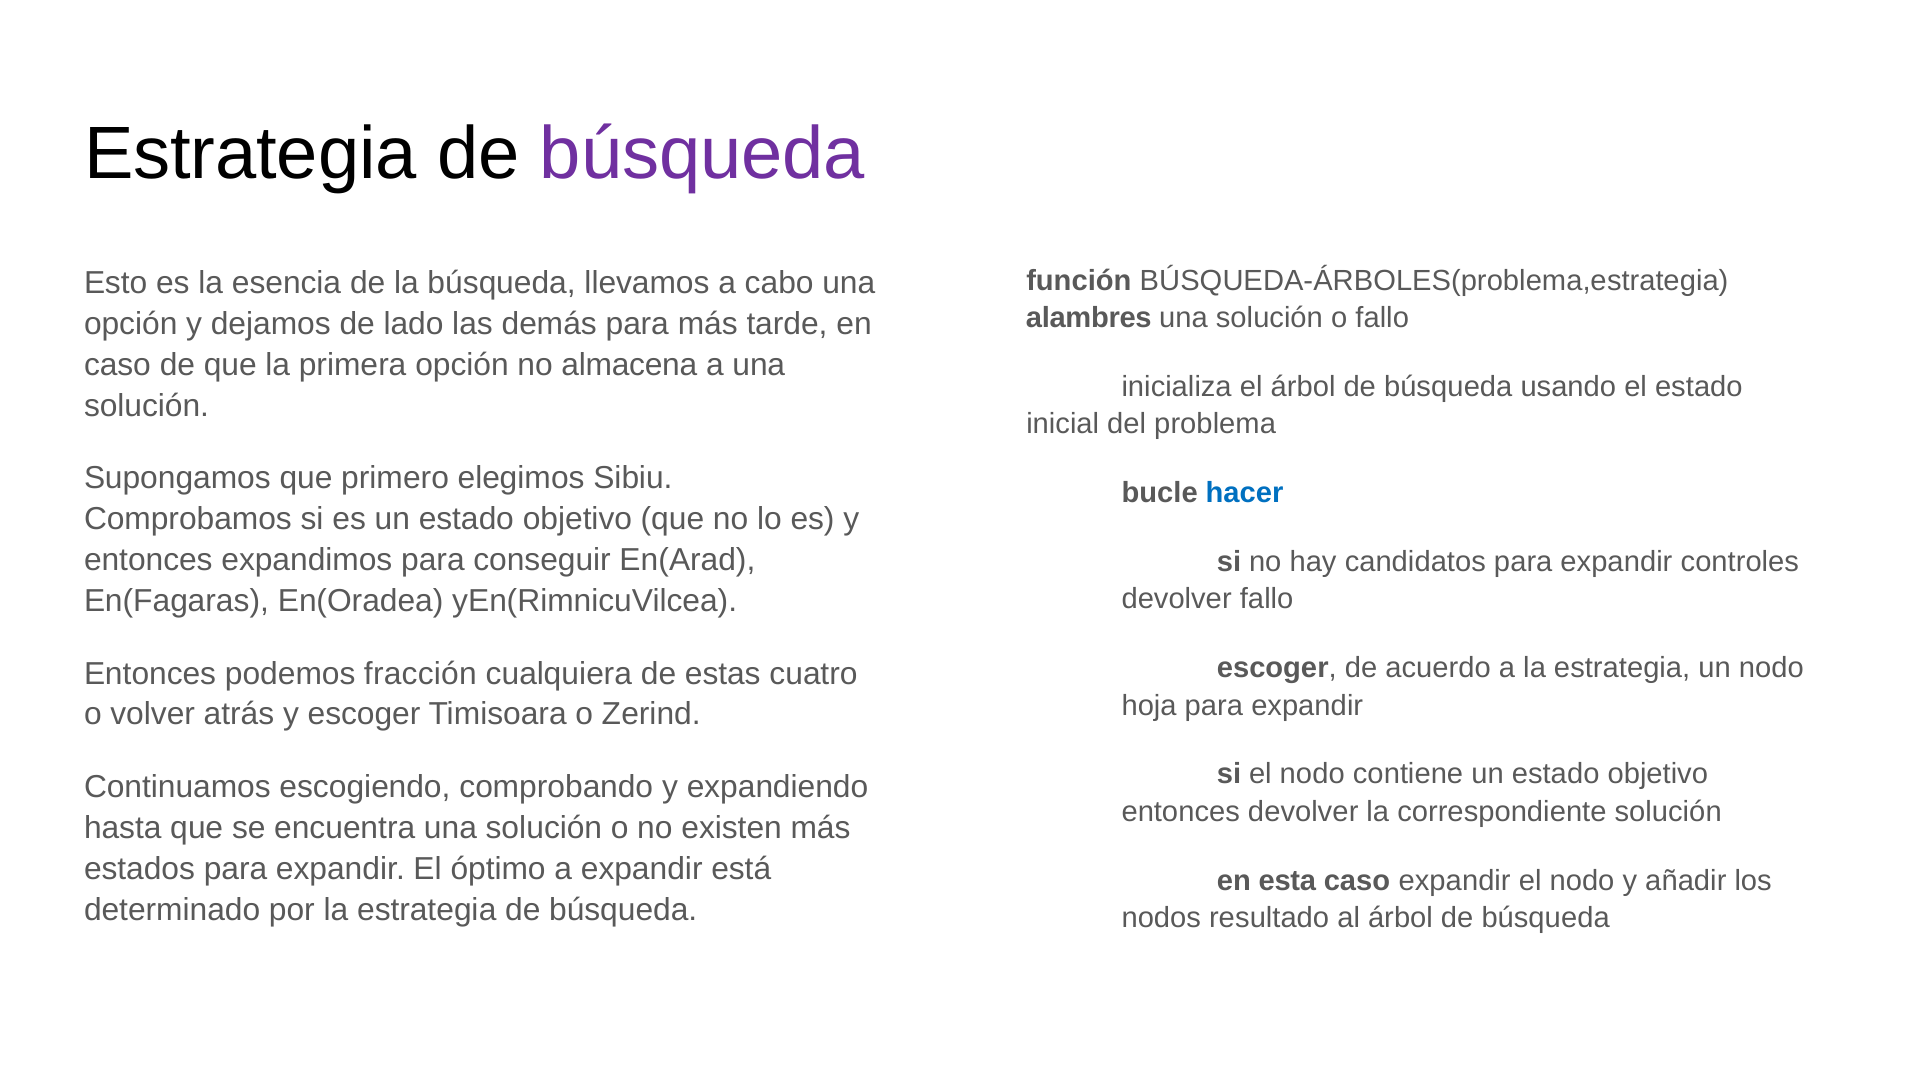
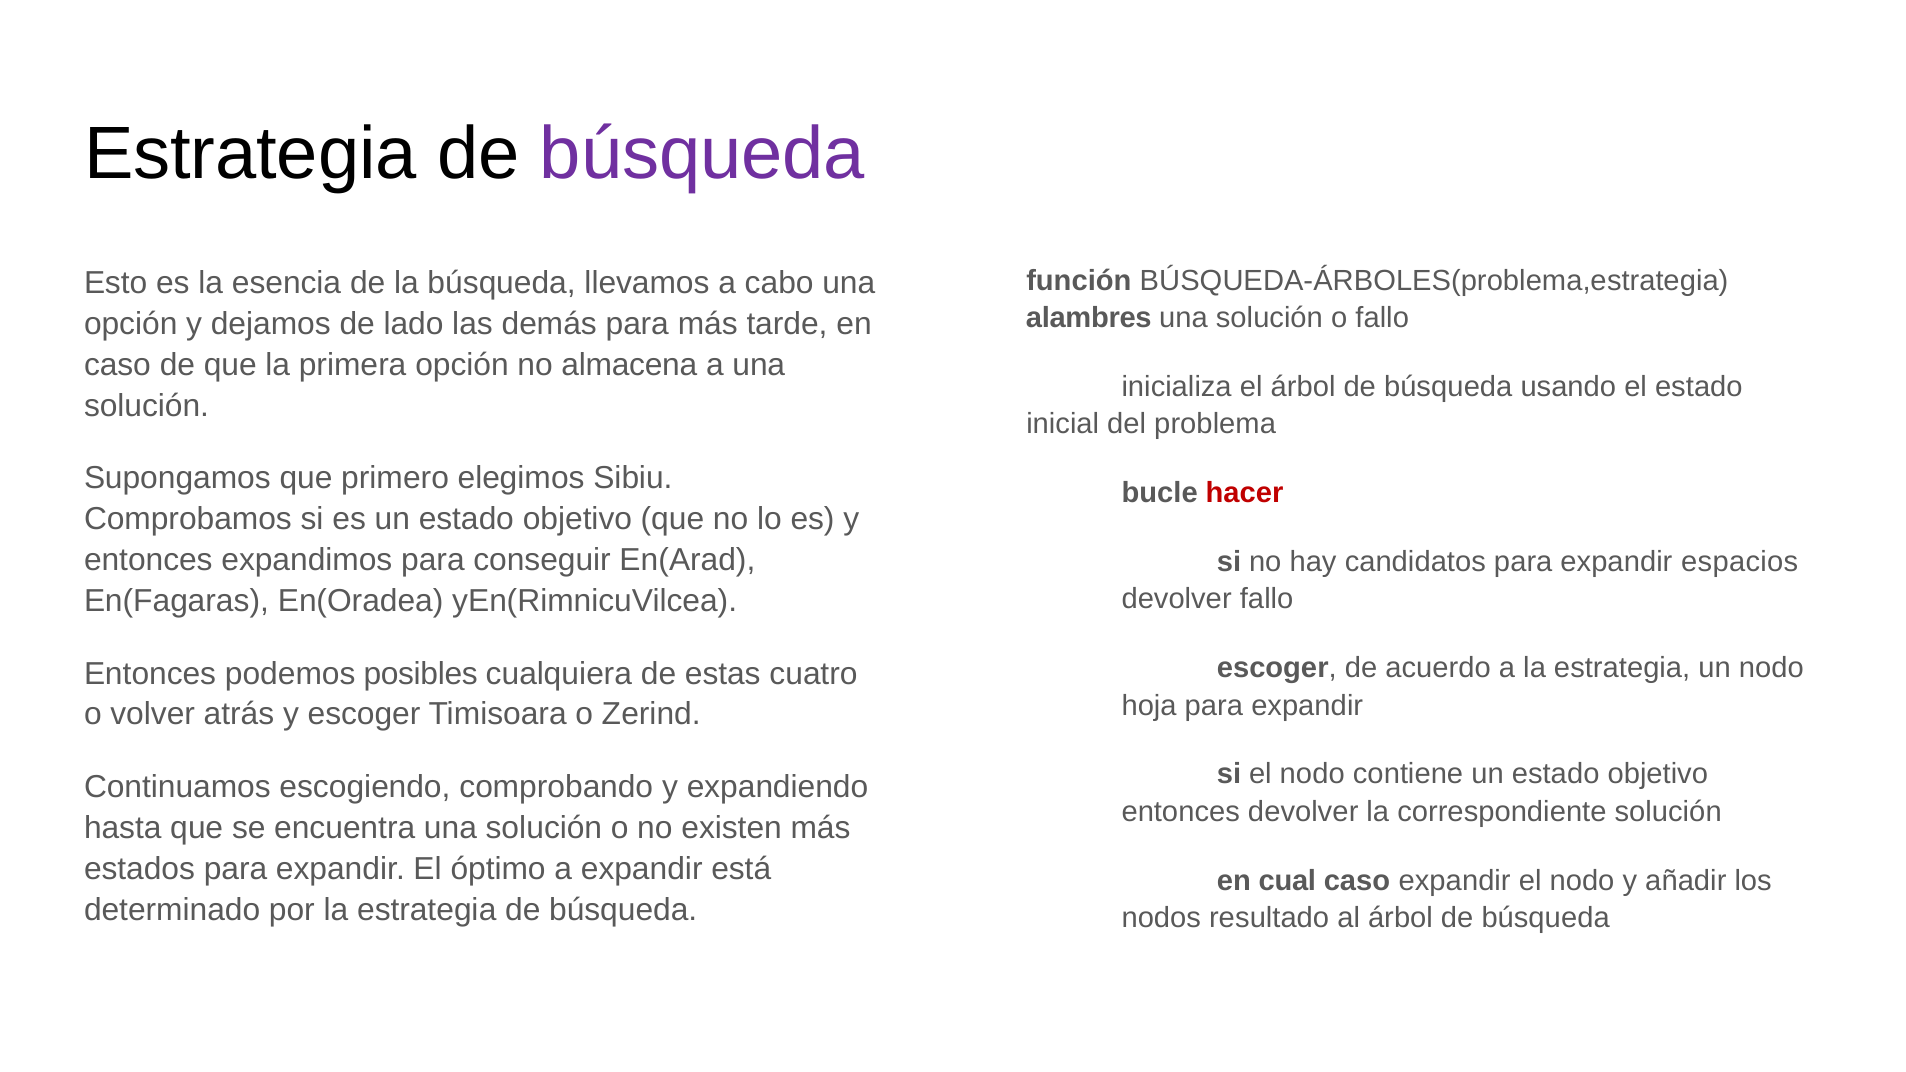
hacer colour: blue -> red
controles: controles -> espacios
fracción: fracción -> posibles
esta: esta -> cual
